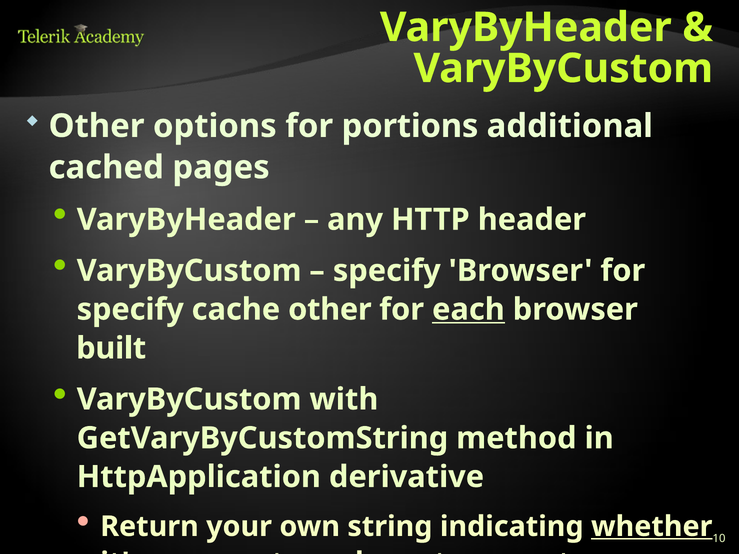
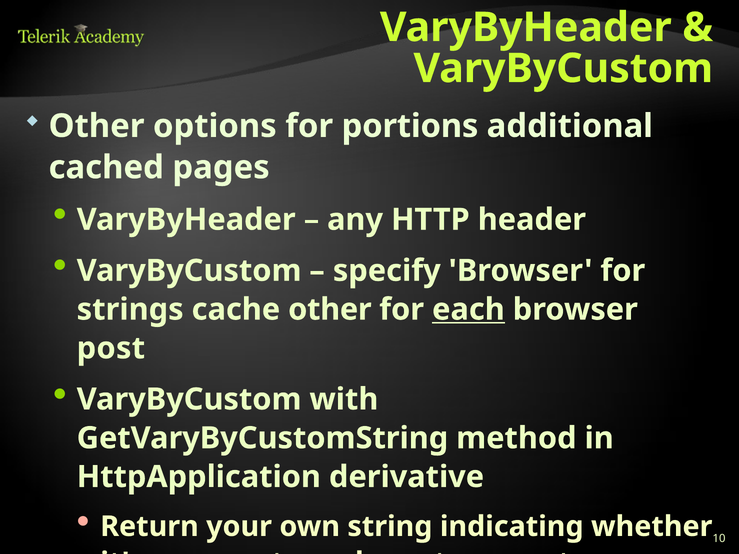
specify at (130, 310): specify -> strings
built: built -> post
whether underline: present -> none
